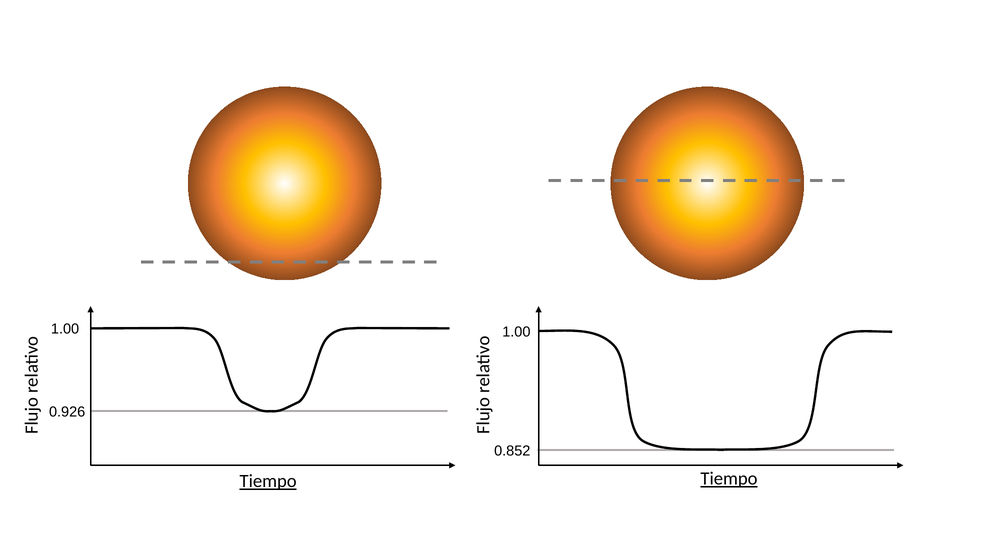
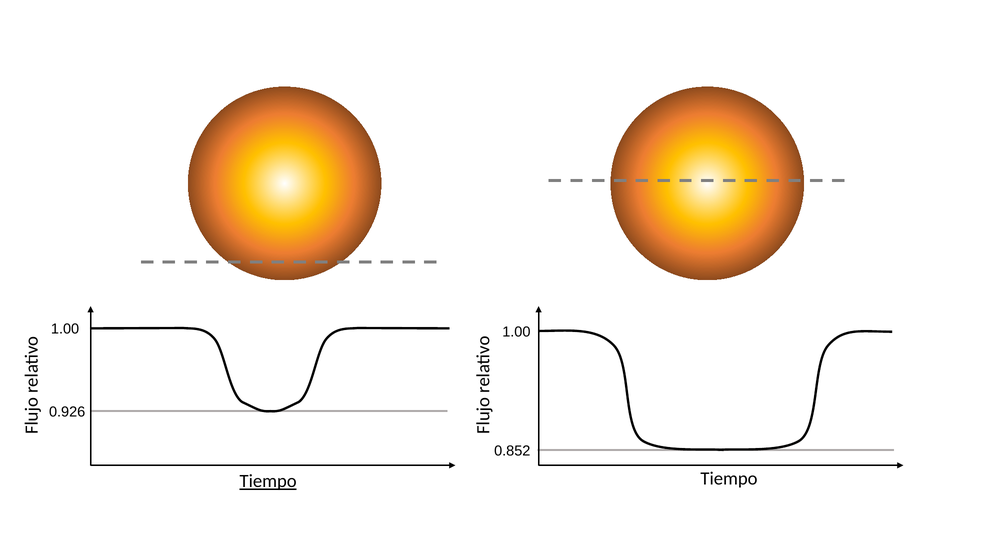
Tiempo at (729, 478) underline: present -> none
